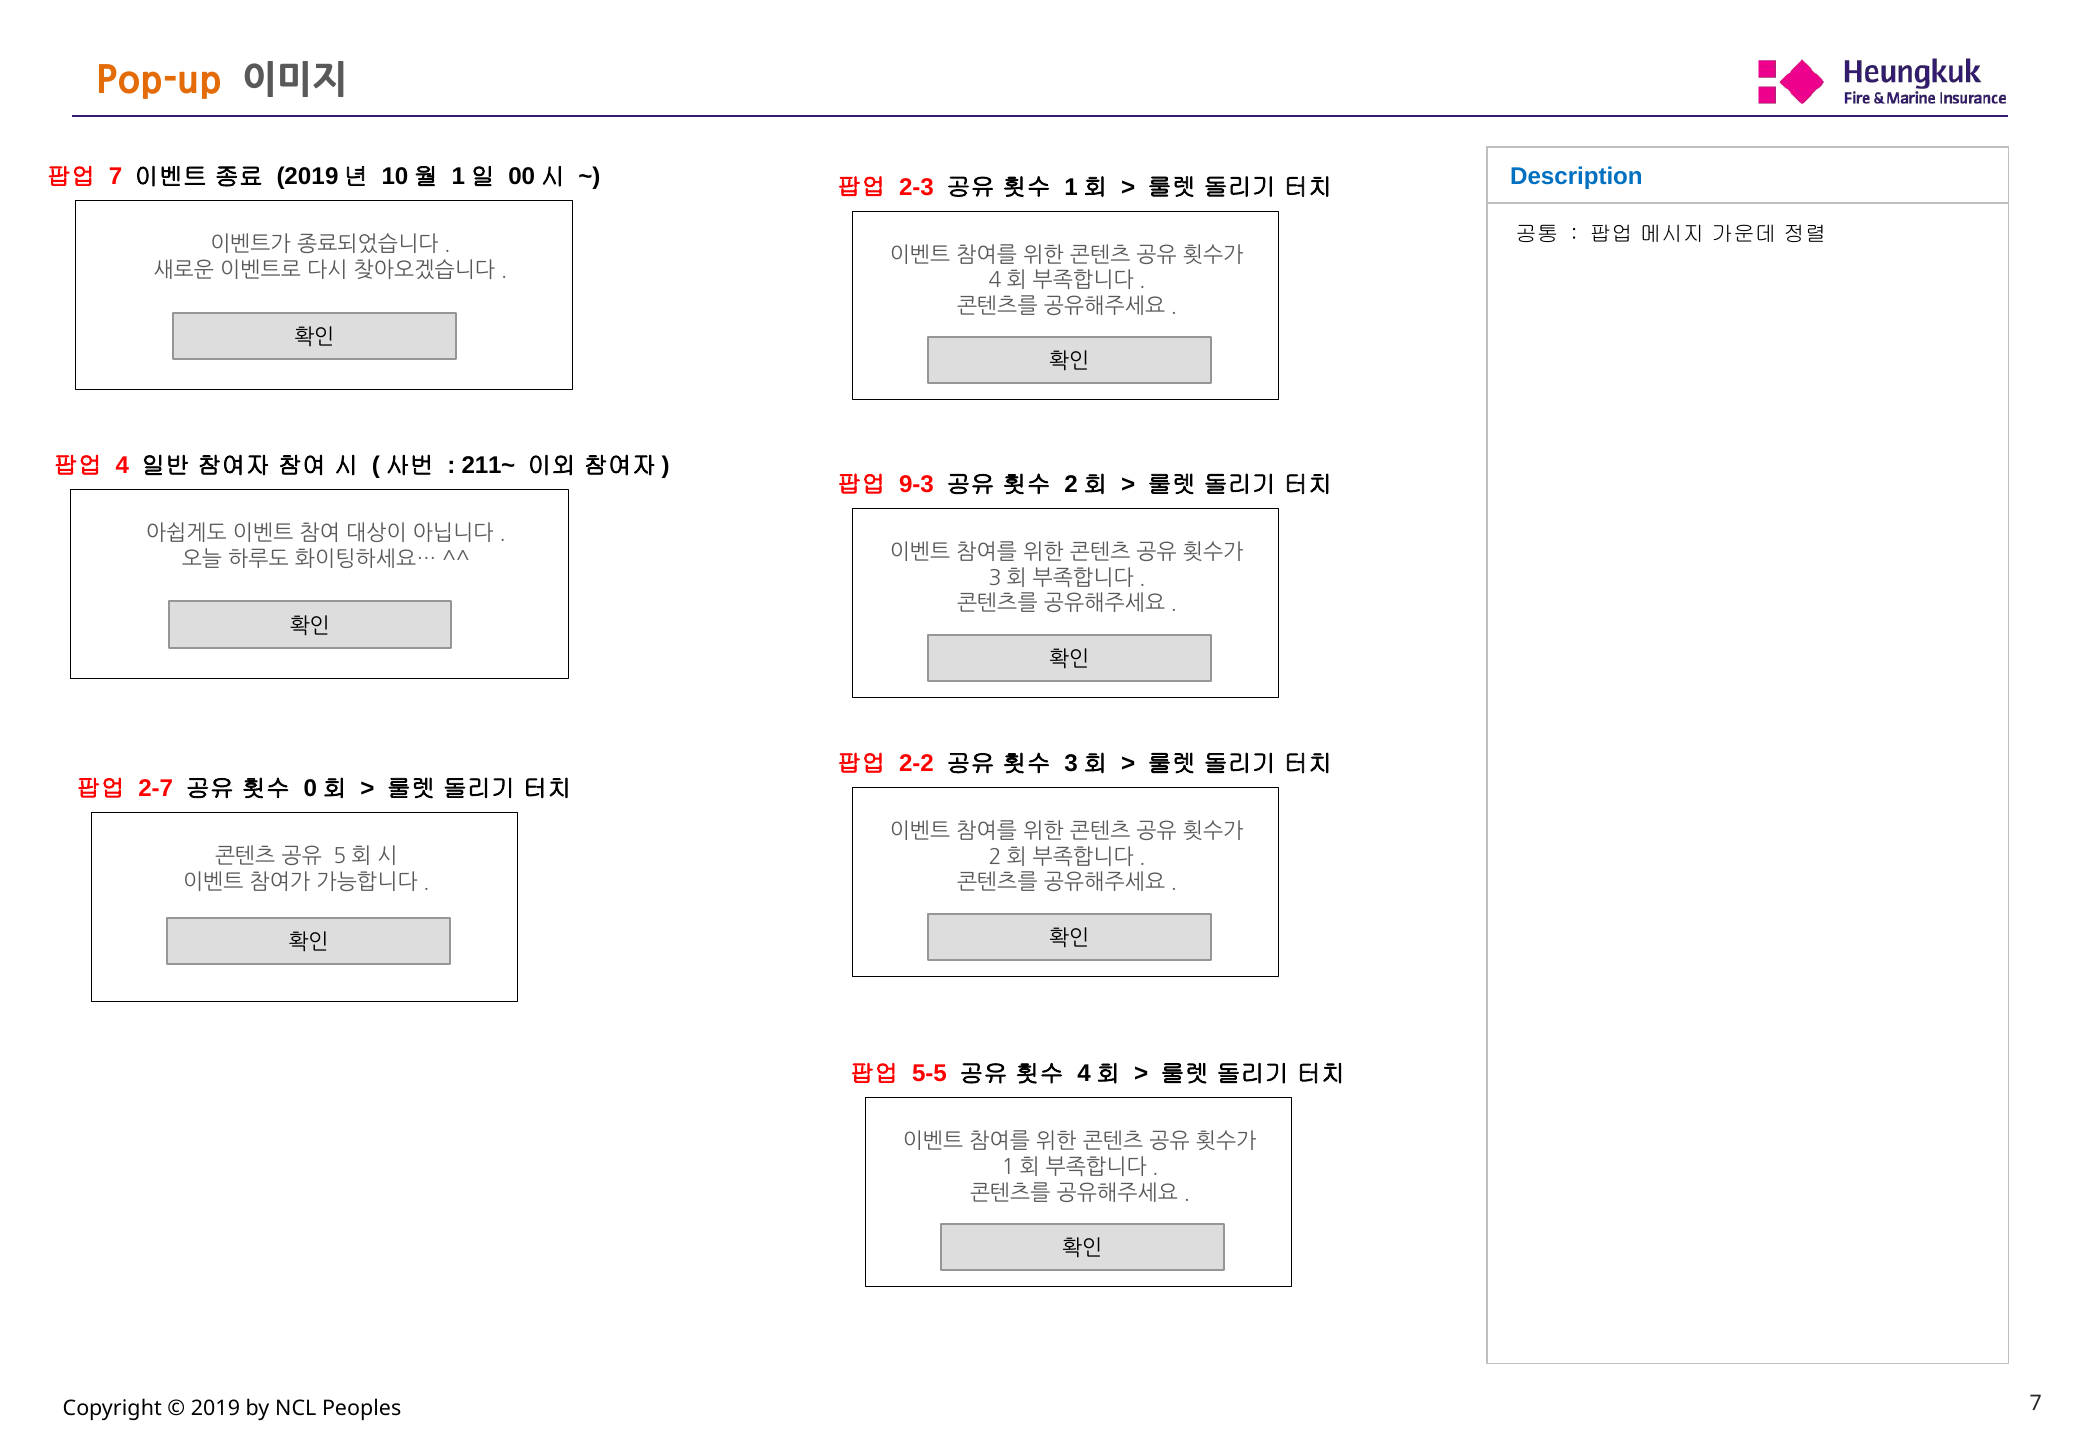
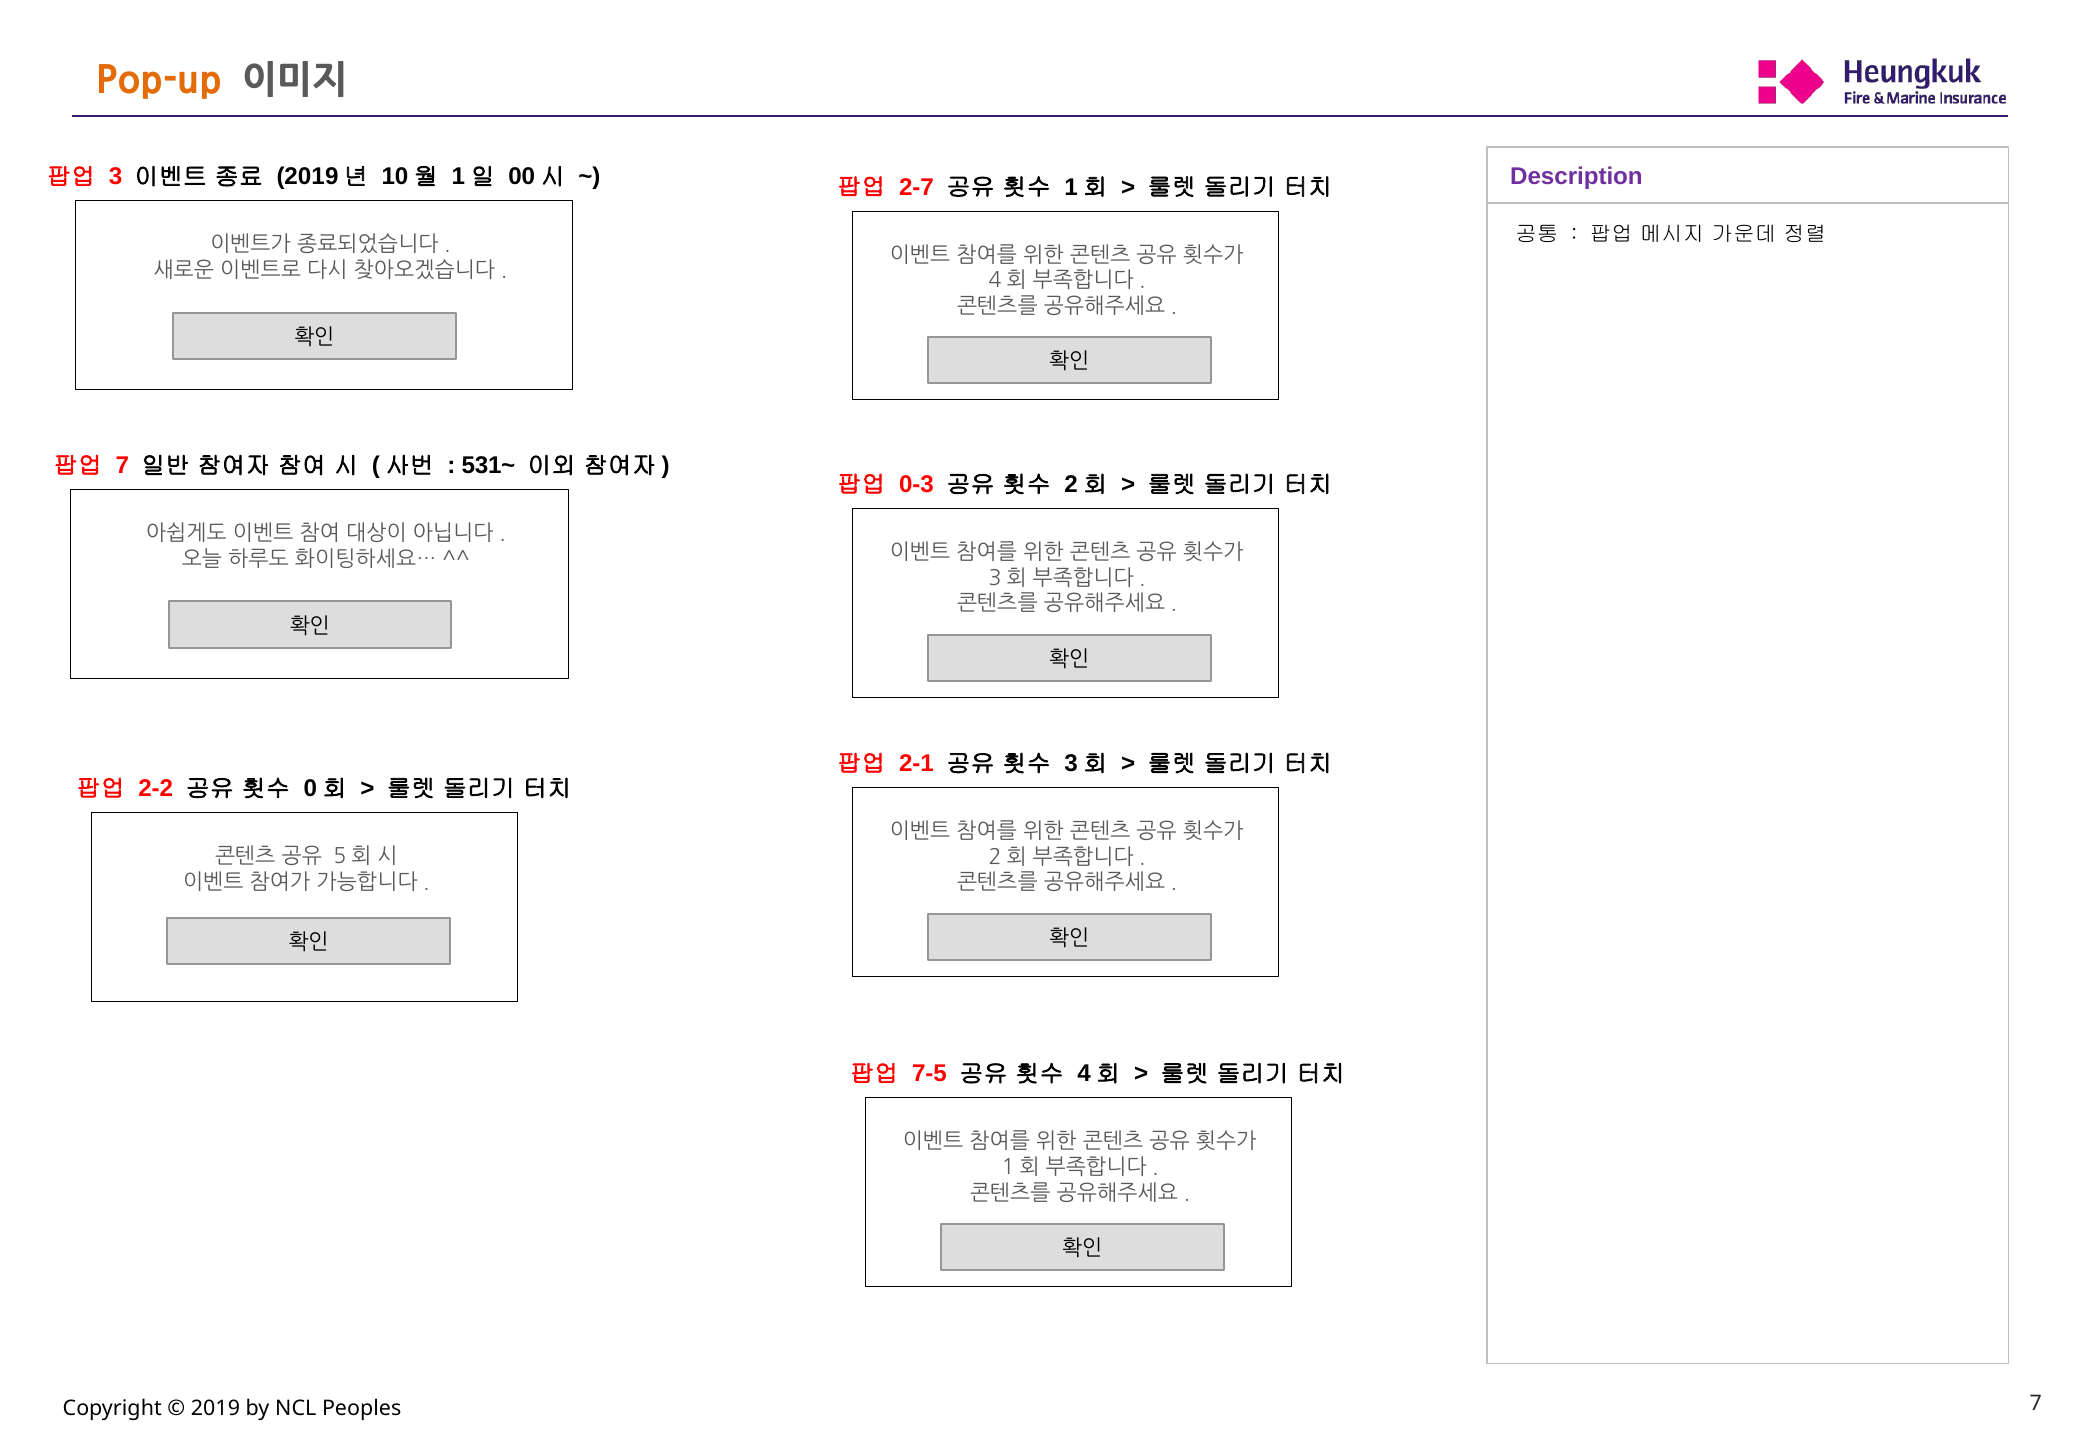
Description colour: blue -> purple
7 at (116, 177): 7 -> 3
2-3: 2-3 -> 2-7
4 at (122, 466): 4 -> 7
211~: 211~ -> 531~
9-3: 9-3 -> 0-3
2-2: 2-2 -> 2-1
2-7: 2-7 -> 2-2
5-5: 5-5 -> 7-5
